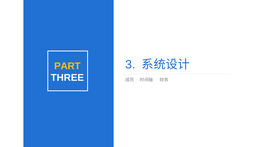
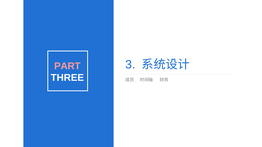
PART colour: yellow -> pink
